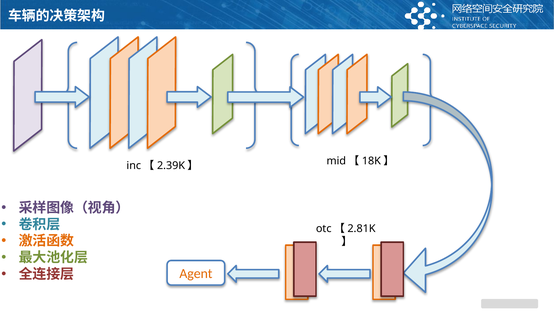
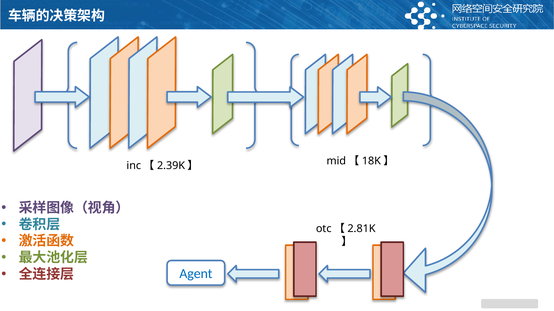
Agent colour: orange -> blue
